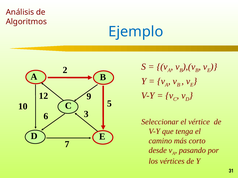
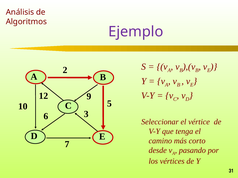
Ejemplo colour: blue -> purple
